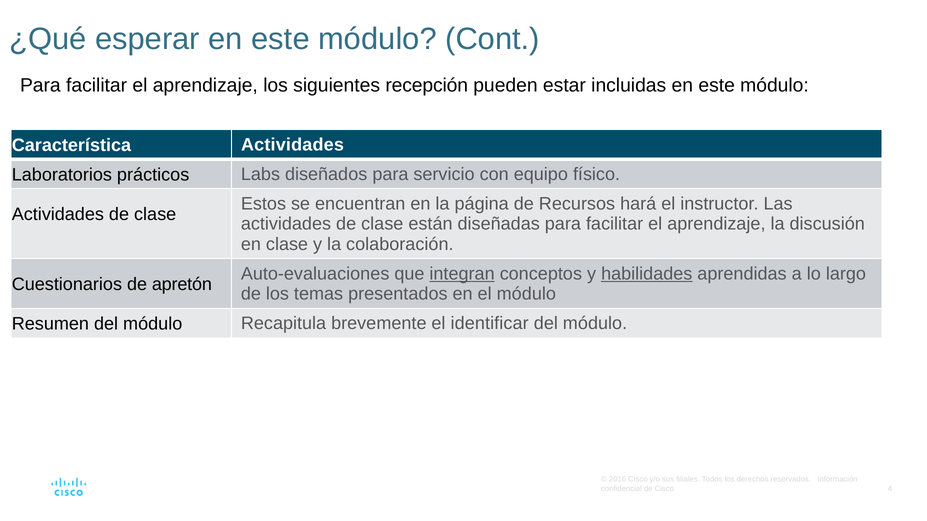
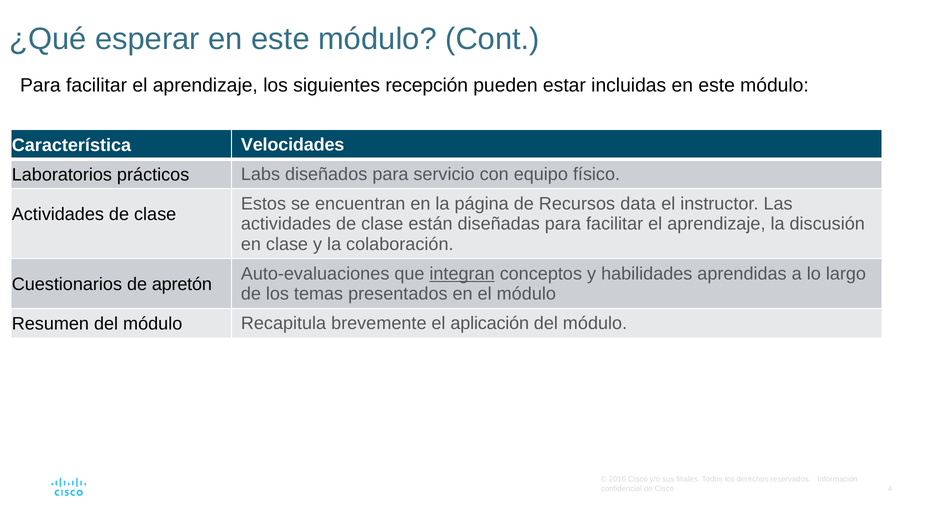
Característica Actividades: Actividades -> Velocidades
hará: hará -> data
habilidades underline: present -> none
identificar: identificar -> aplicación
